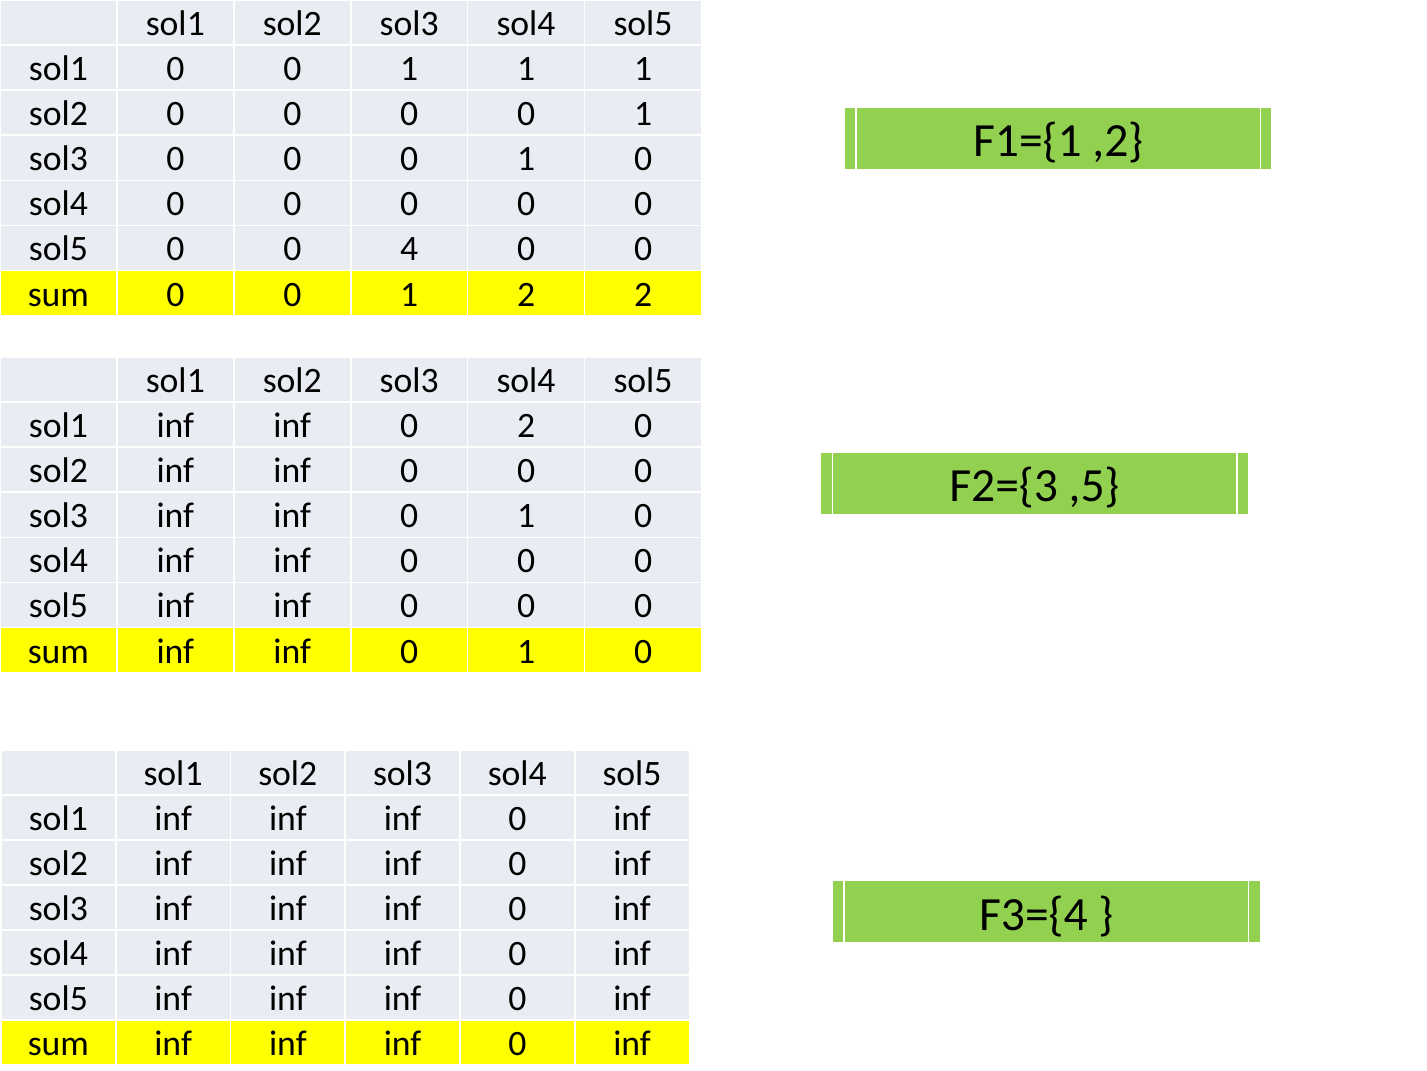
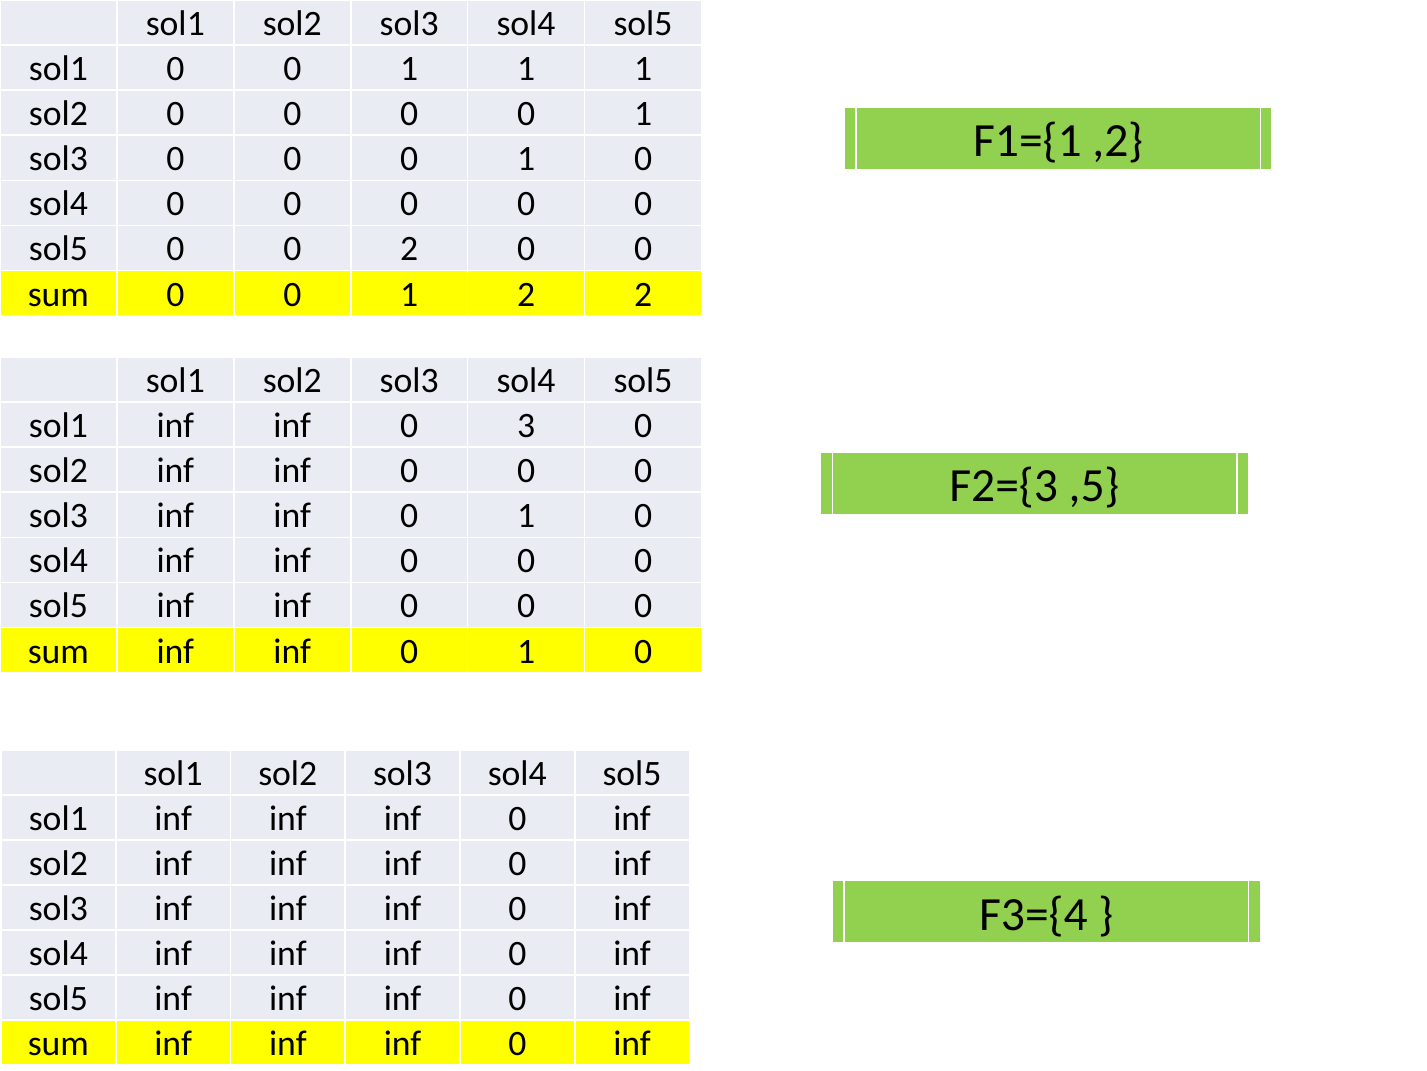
0 4: 4 -> 2
0 2: 2 -> 3
